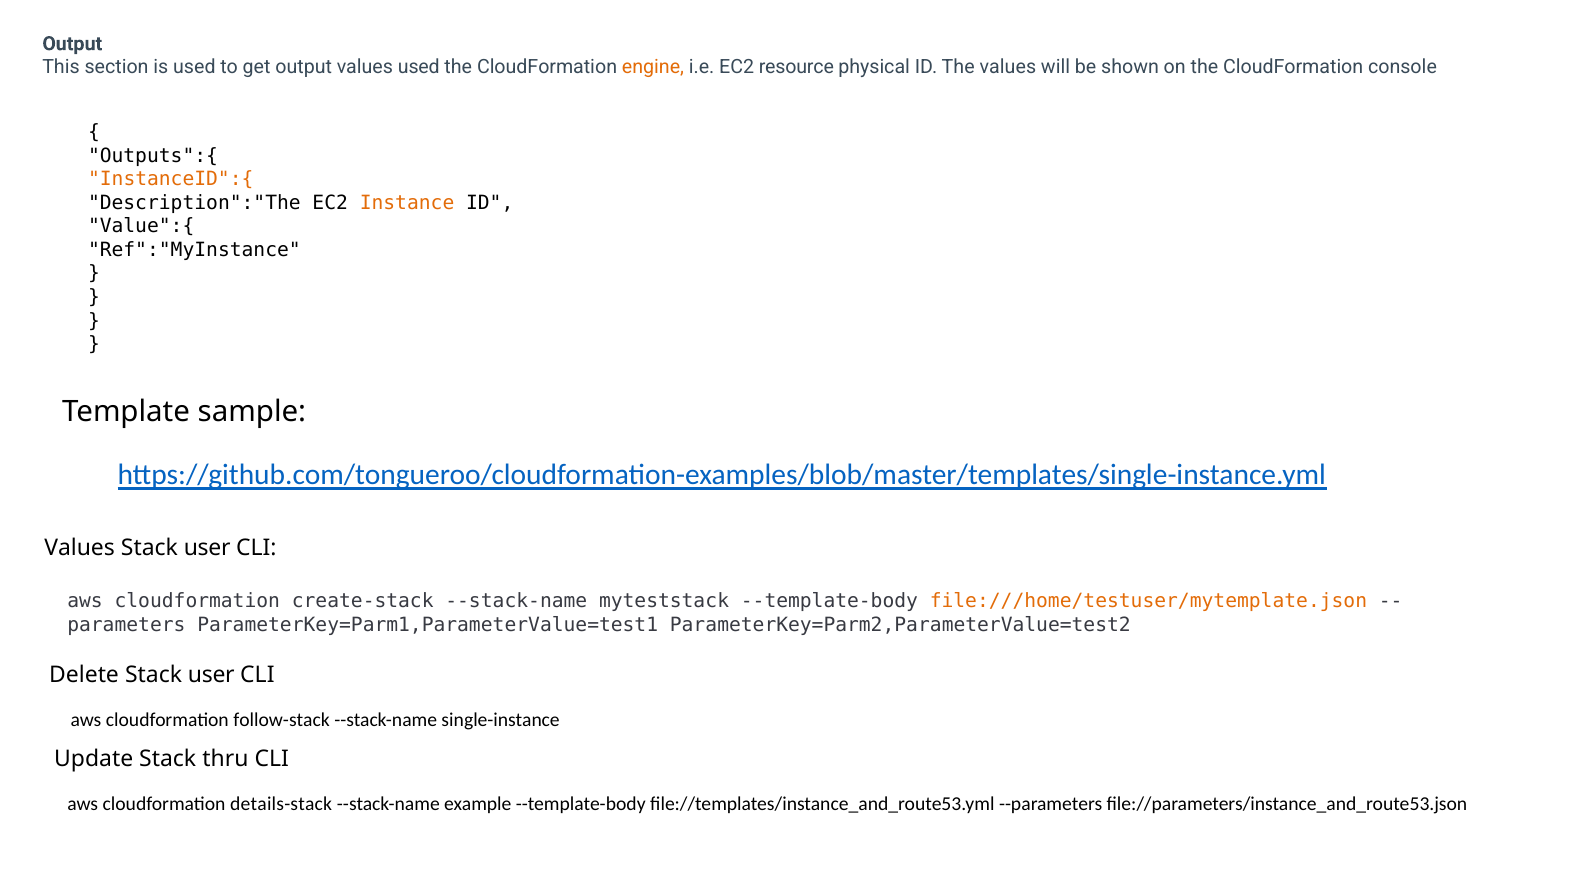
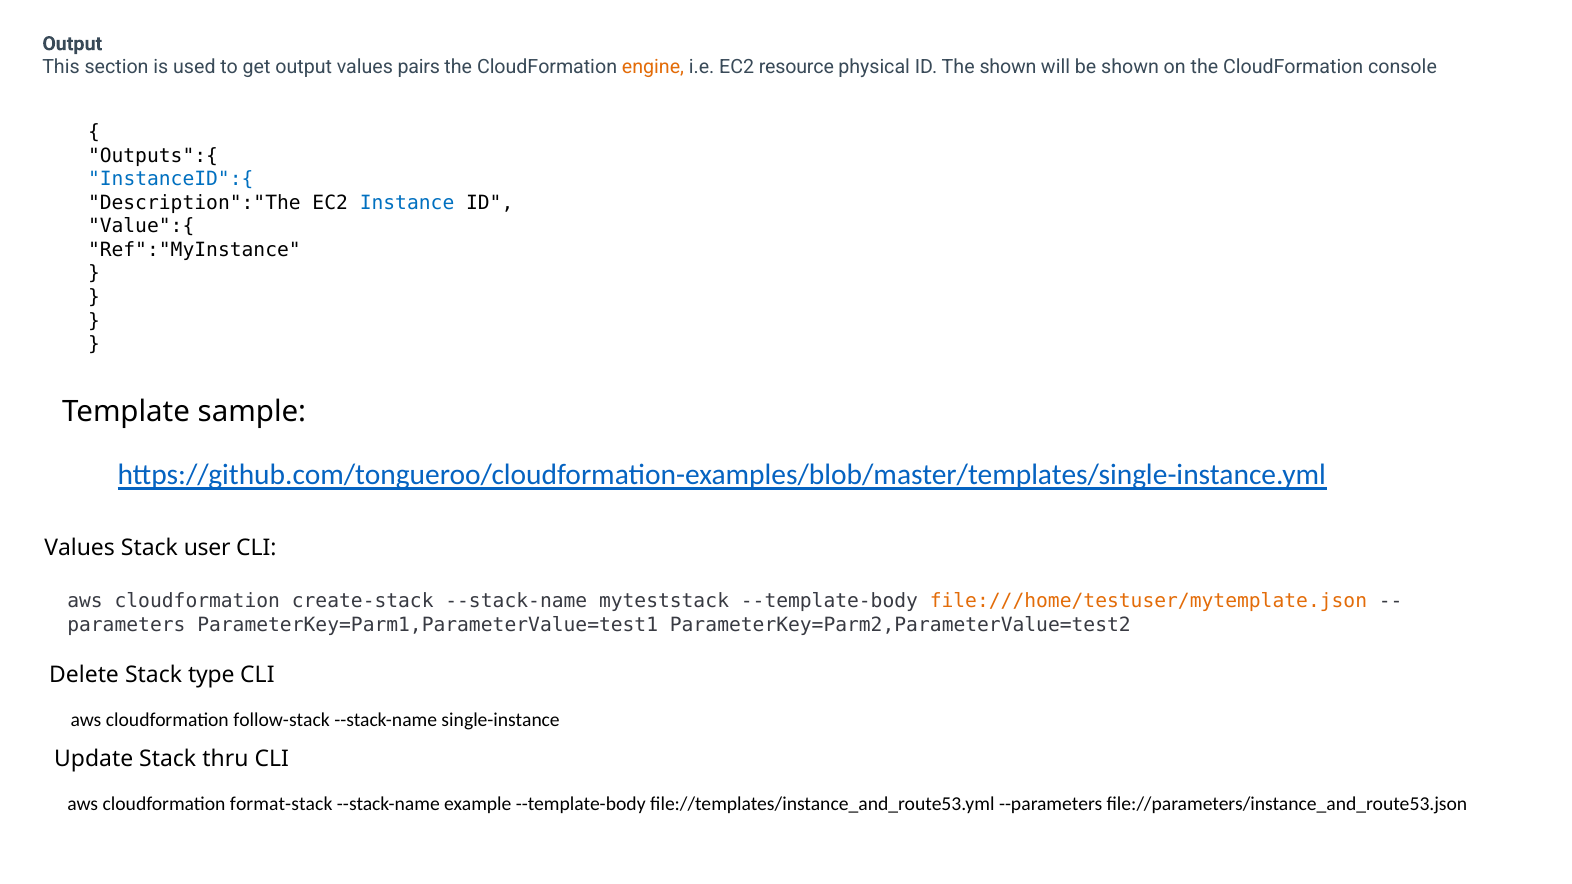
values used: used -> pairs
The values: values -> shown
InstanceID":{ colour: orange -> blue
Instance colour: orange -> blue
Delete Stack user: user -> type
details-stack: details-stack -> format-stack
